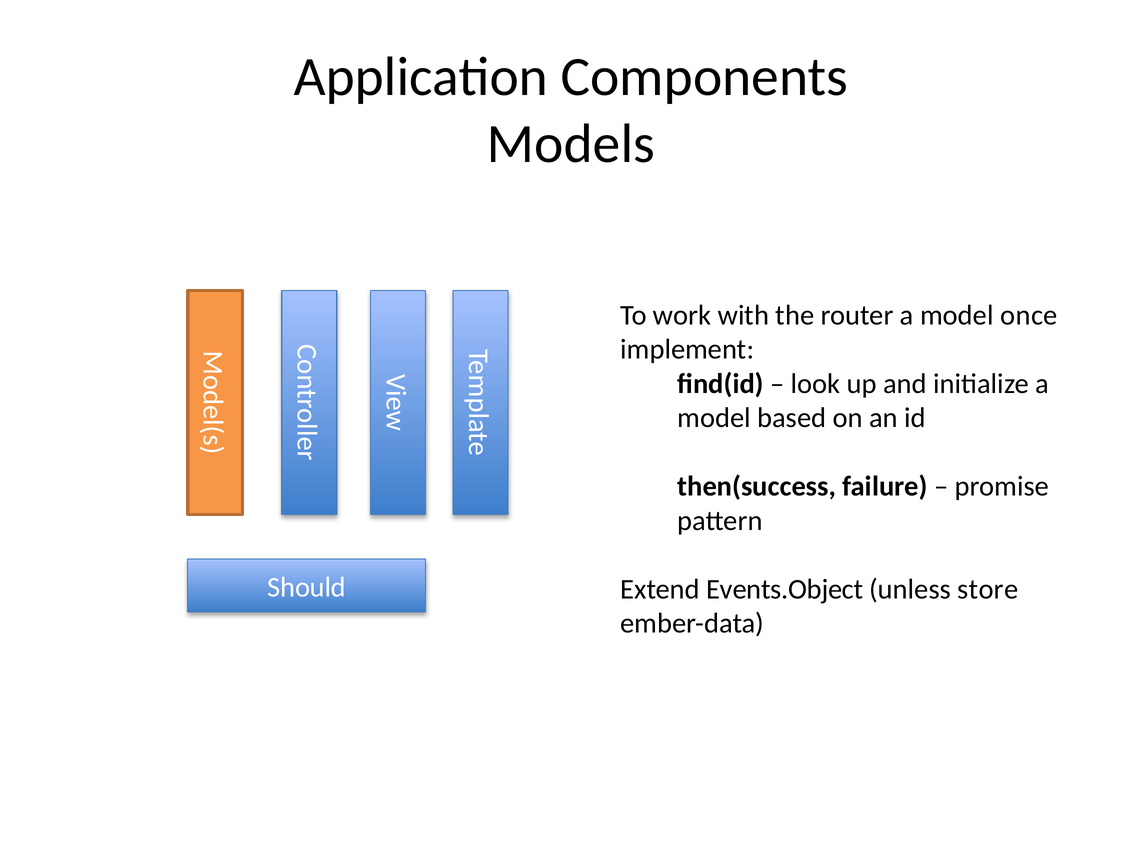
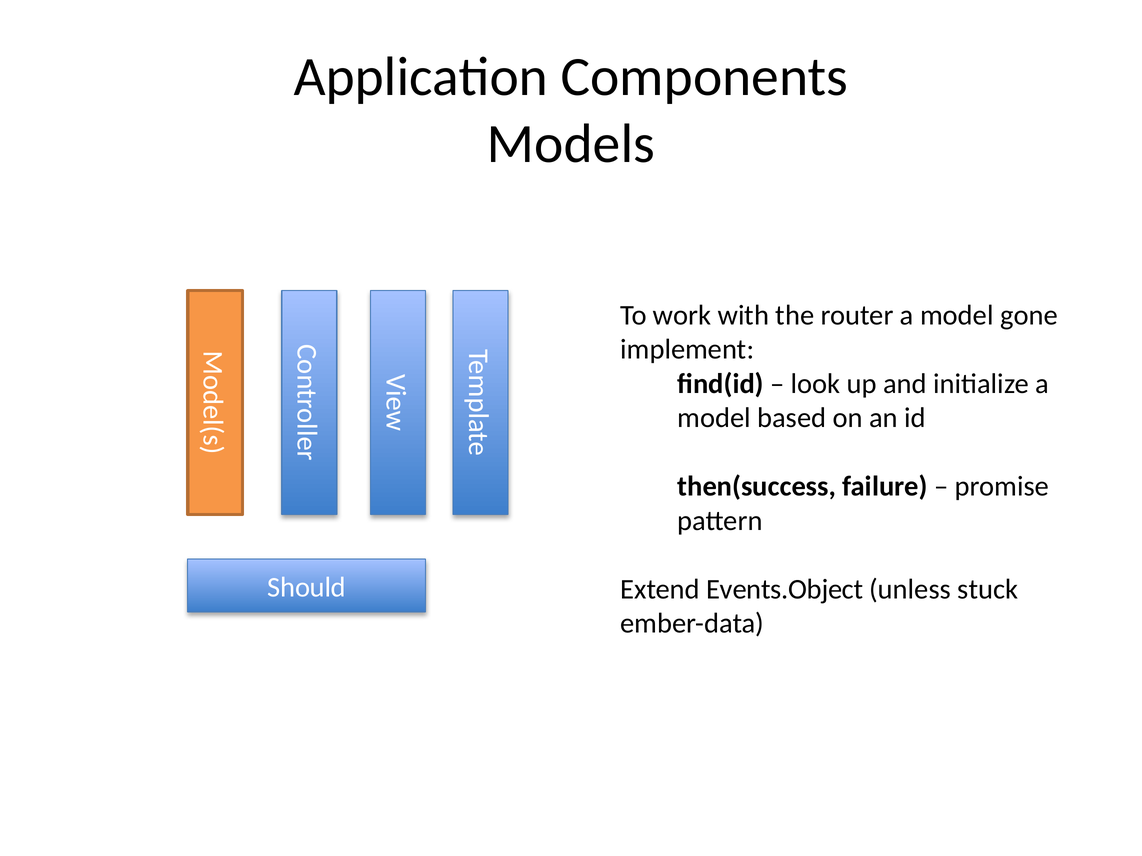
once: once -> gone
store: store -> stuck
